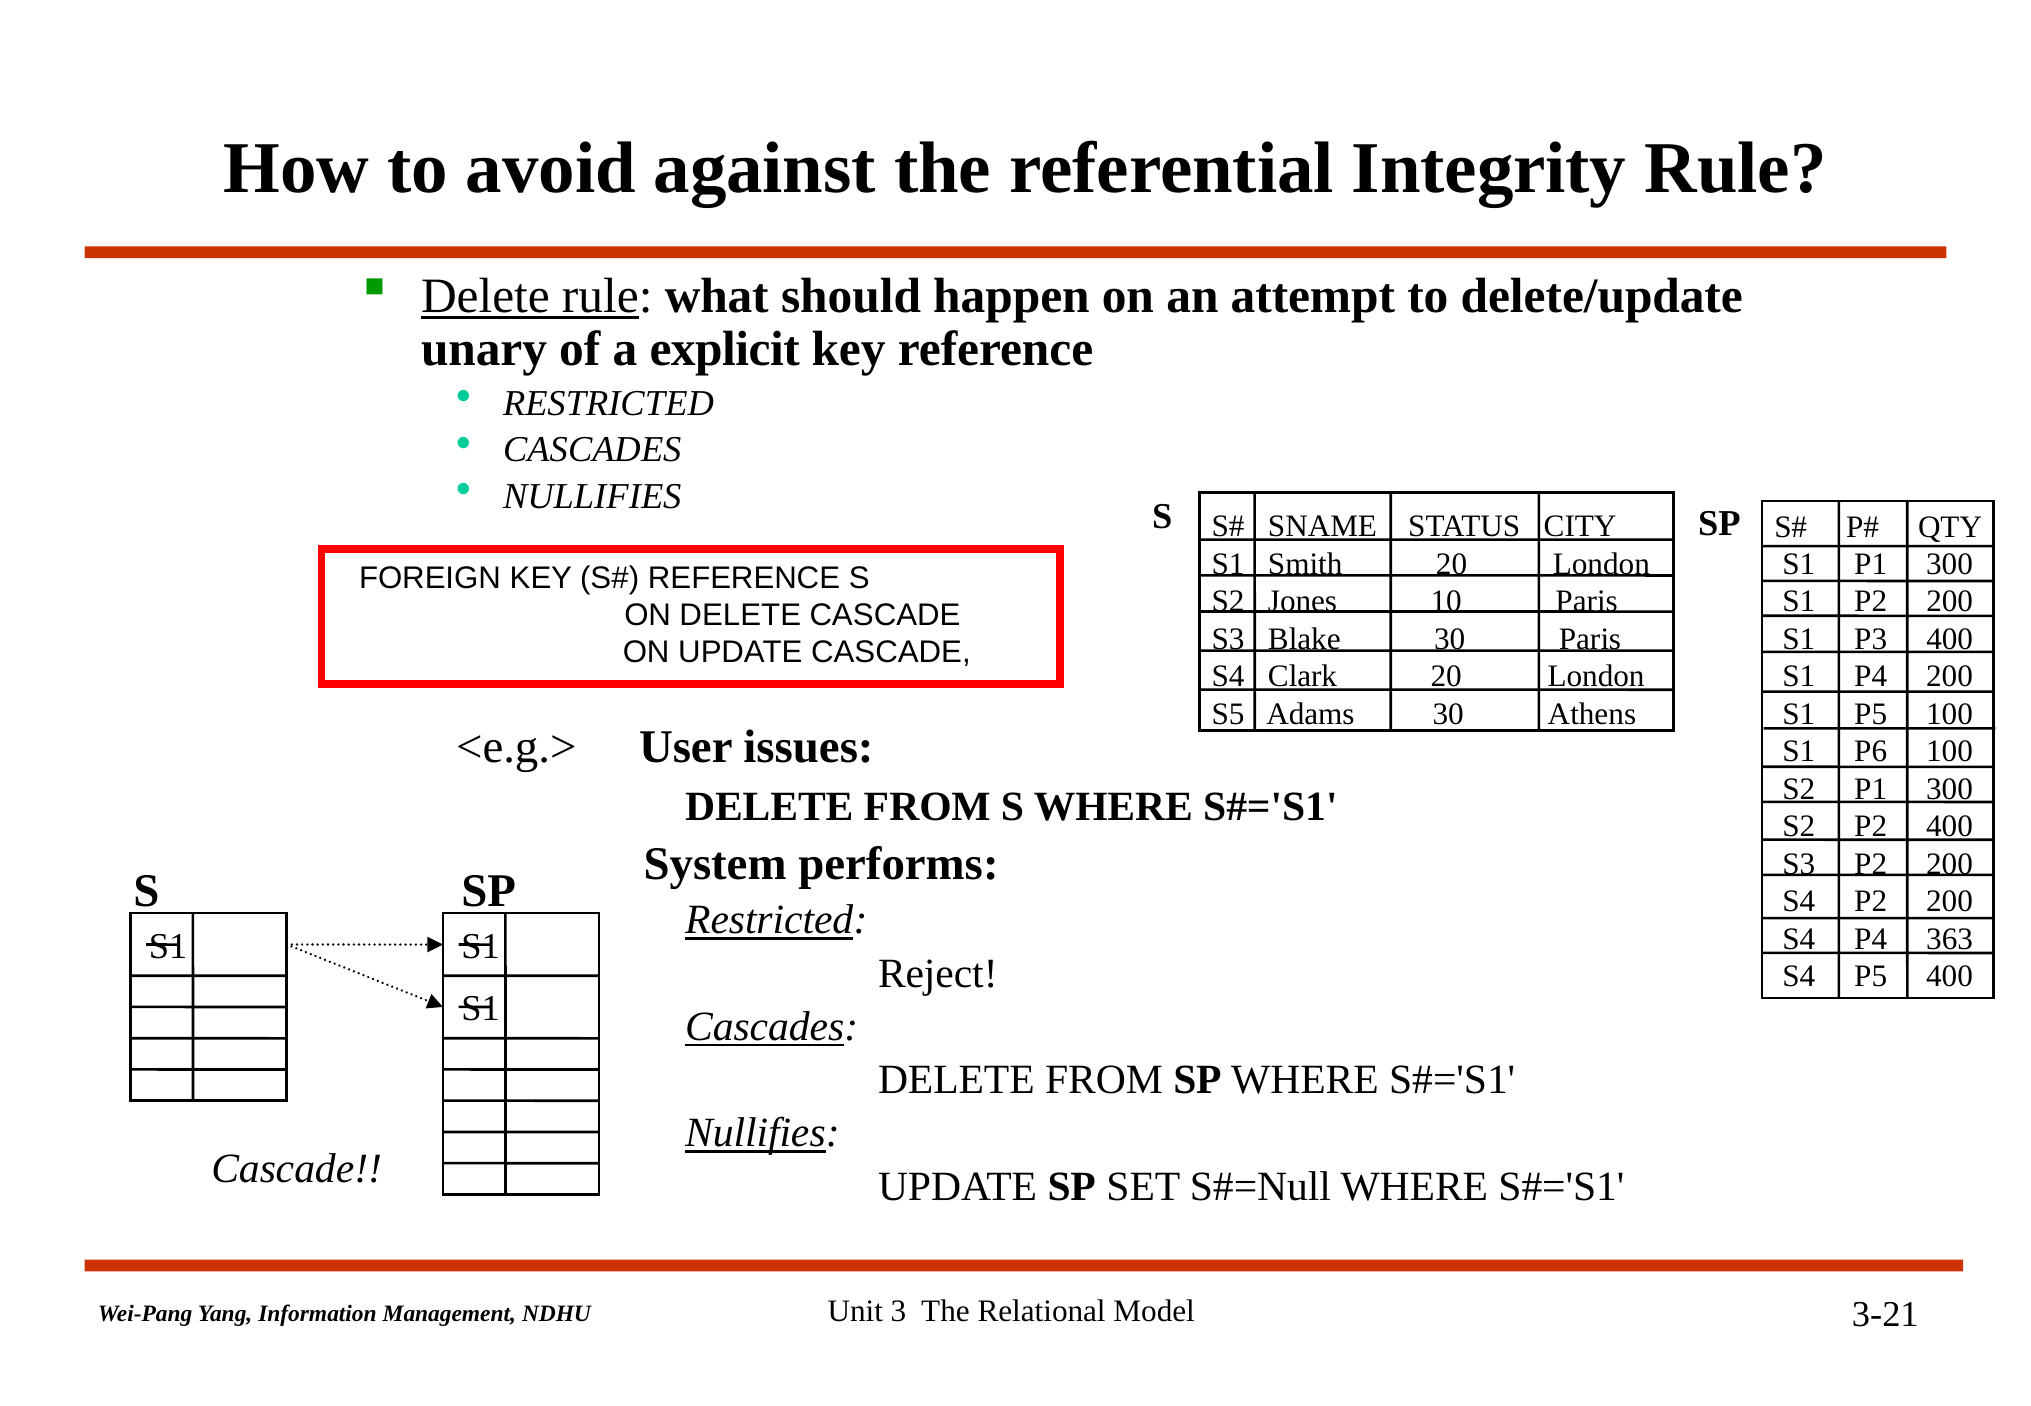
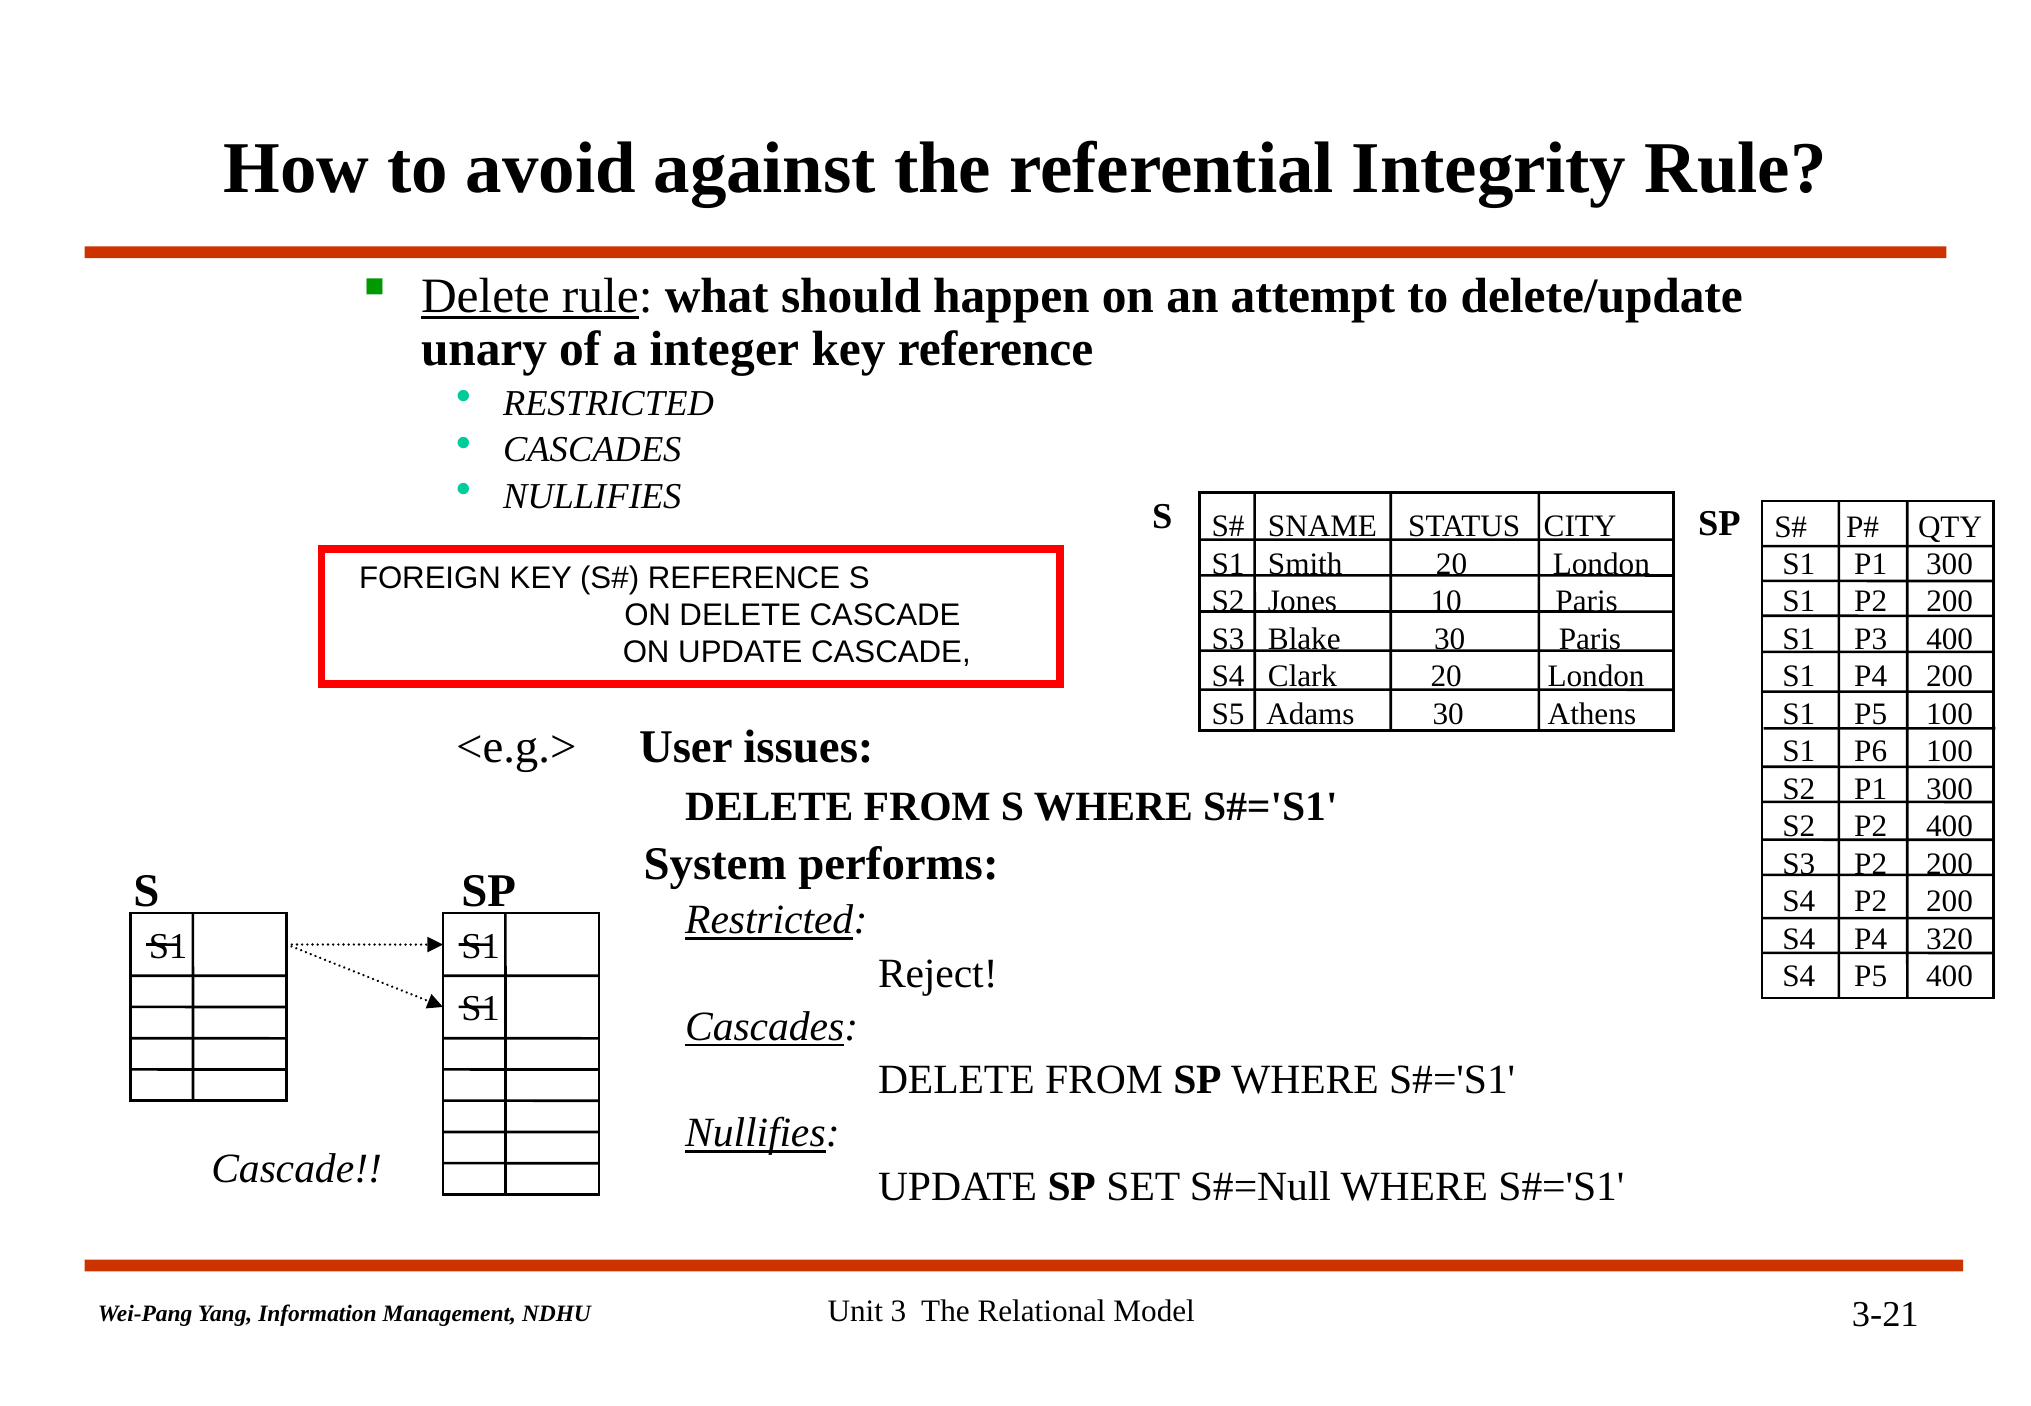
explicit: explicit -> integer
363: 363 -> 320
